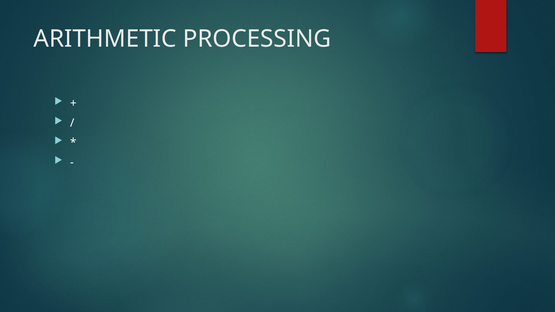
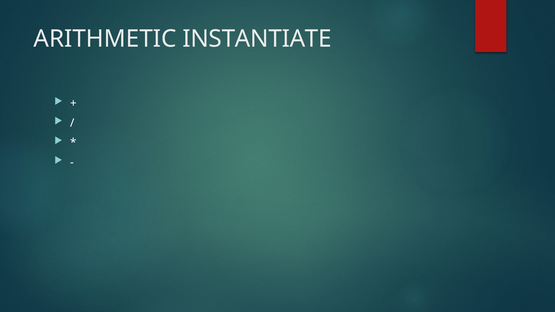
PROCESSING: PROCESSING -> INSTANTIATE
